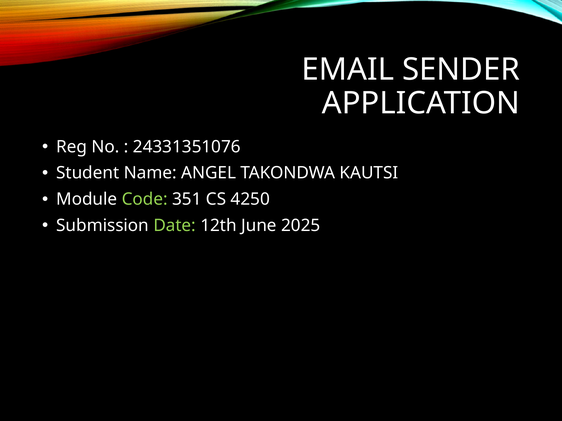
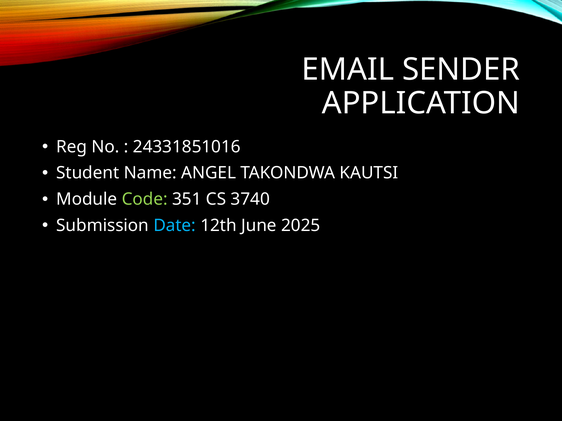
24331351076: 24331351076 -> 24331851016
4250: 4250 -> 3740
Date colour: light green -> light blue
